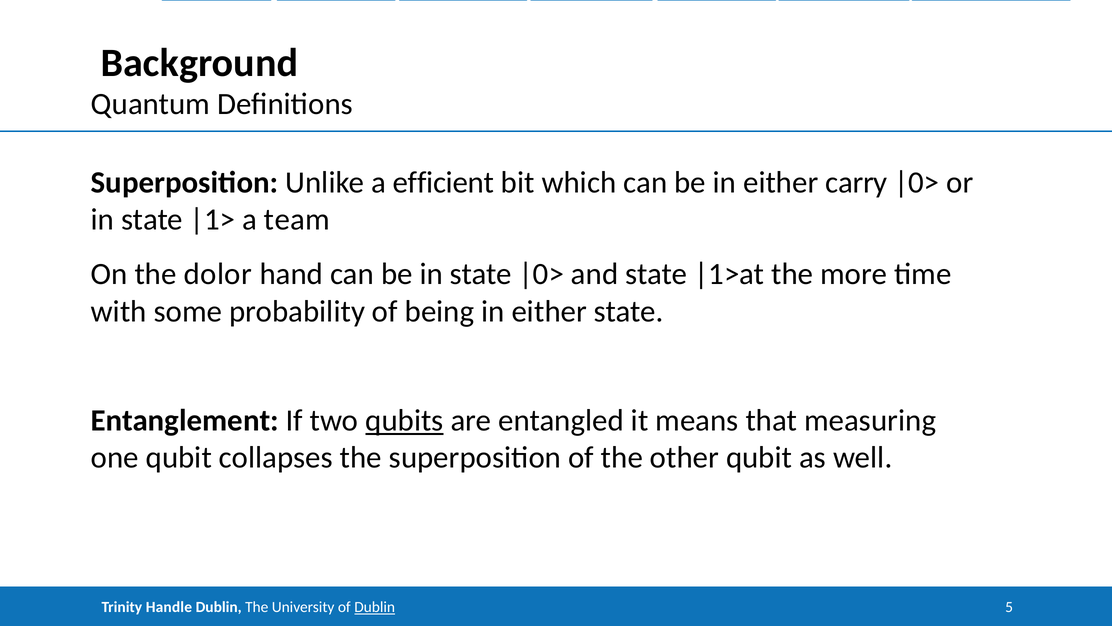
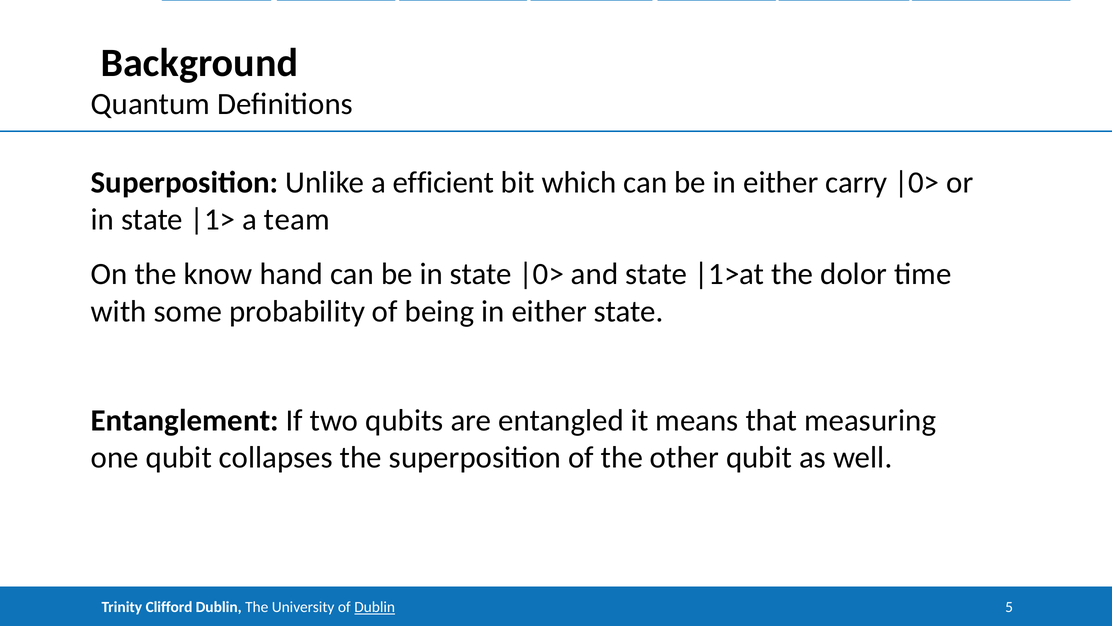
dolor: dolor -> know
more: more -> dolor
qubits underline: present -> none
Handle: Handle -> Clifford
